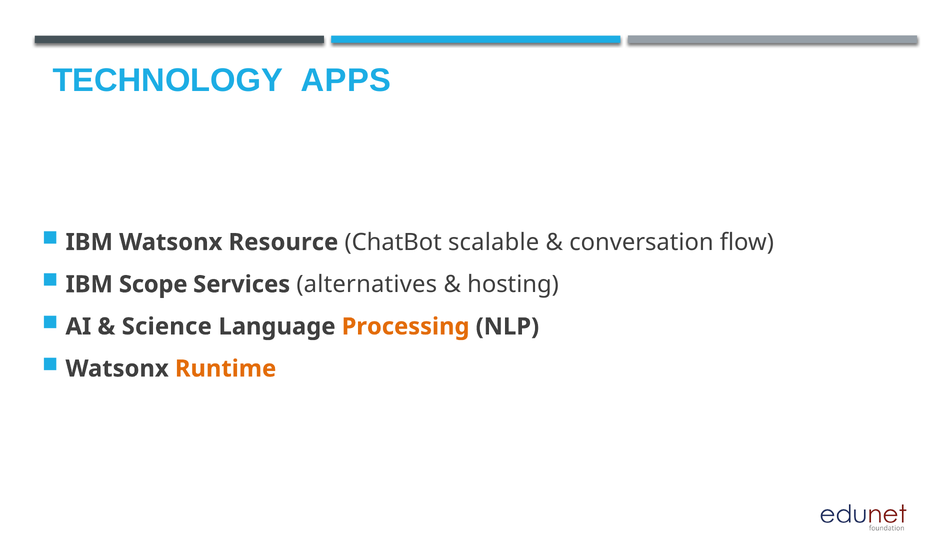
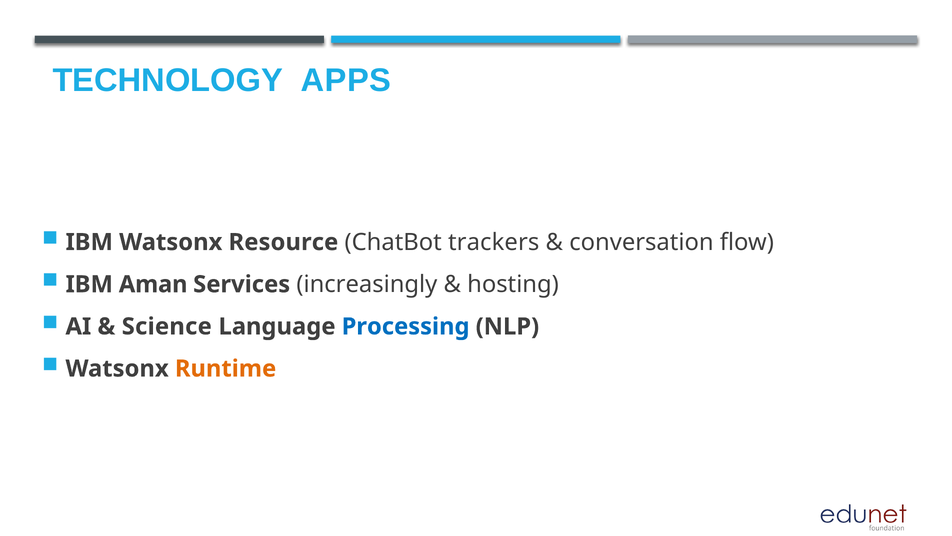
scalable: scalable -> trackers
Scope: Scope -> Aman
alternatives: alternatives -> increasingly
Processing colour: orange -> blue
